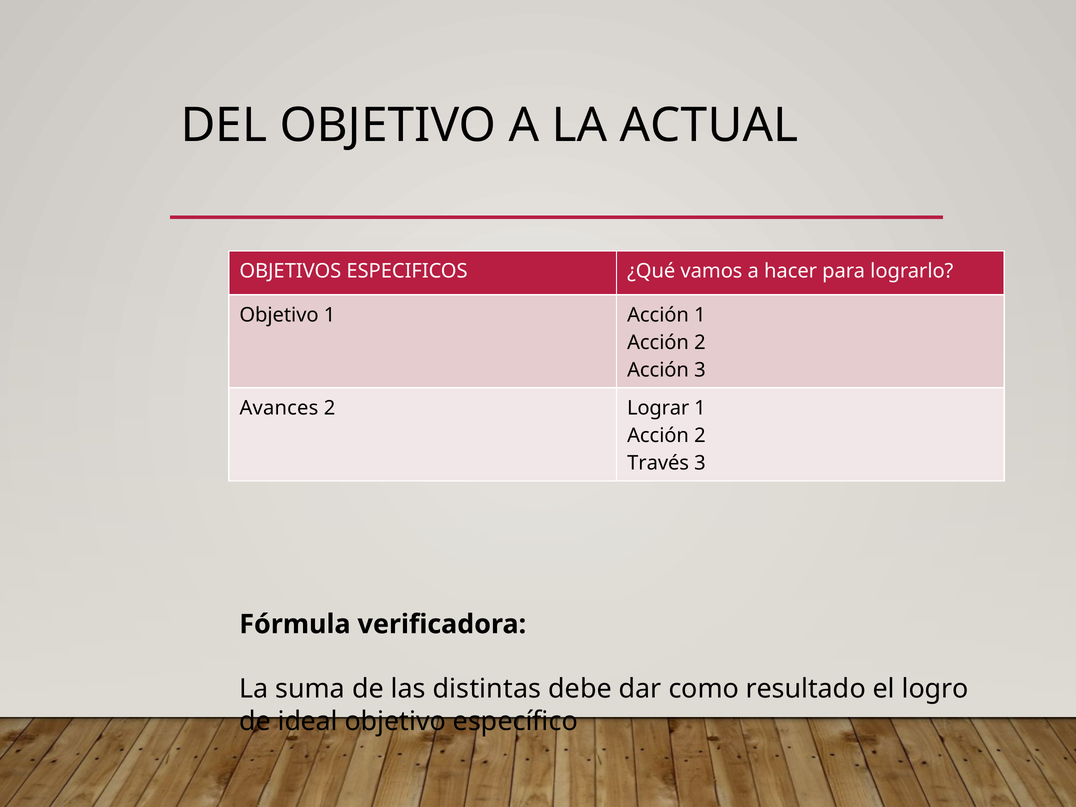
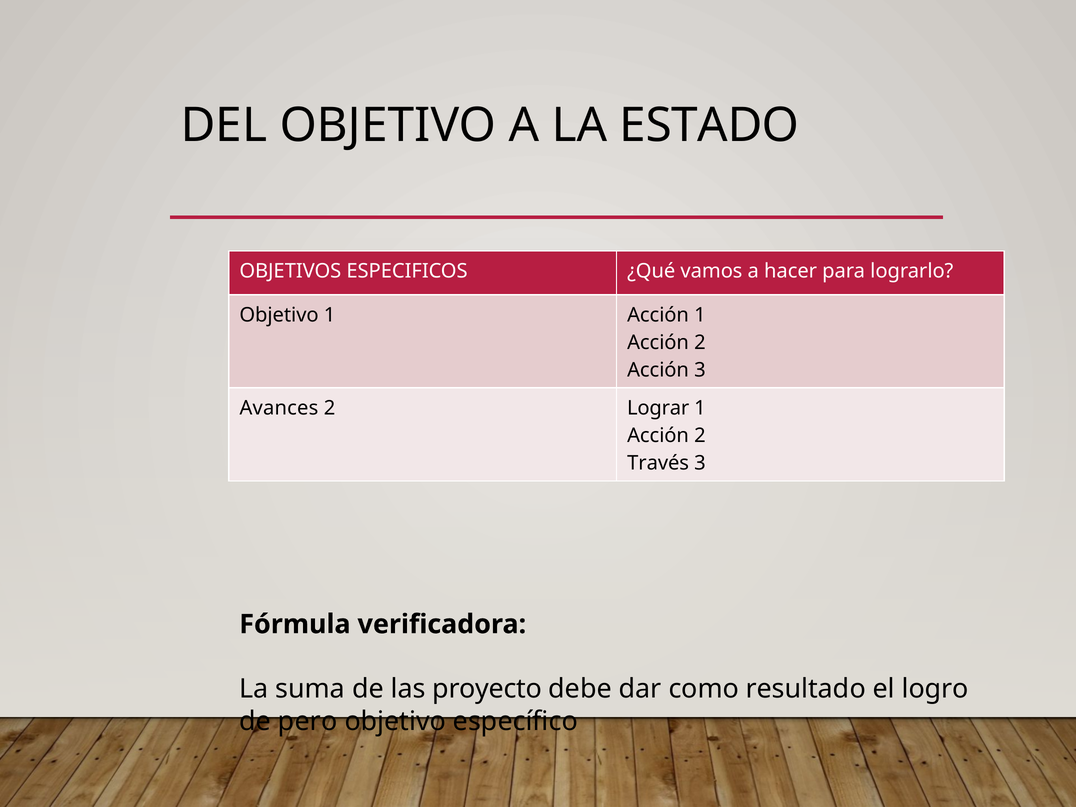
ACTUAL: ACTUAL -> ESTADO
distintas: distintas -> proyecto
ideal: ideal -> pero
